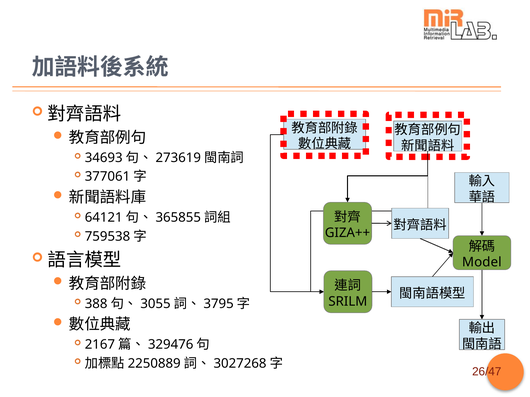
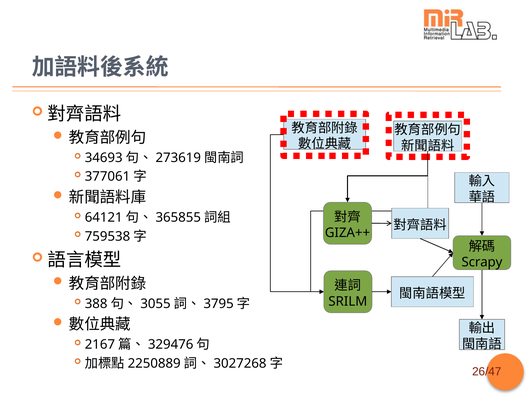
Model: Model -> Scrapy
